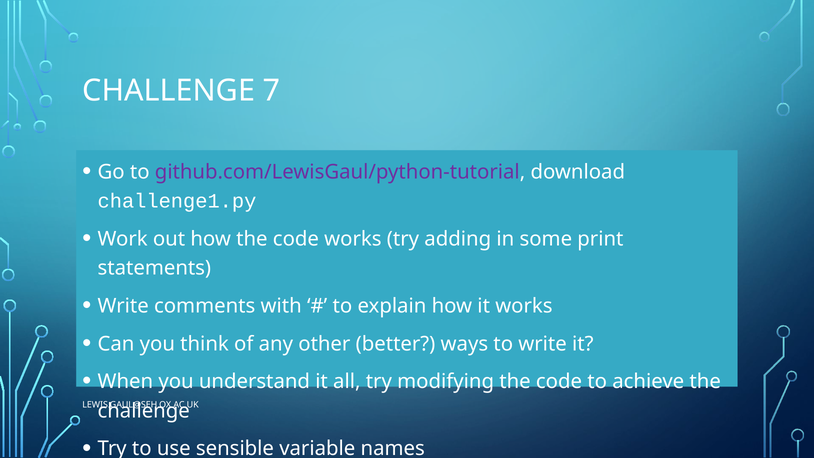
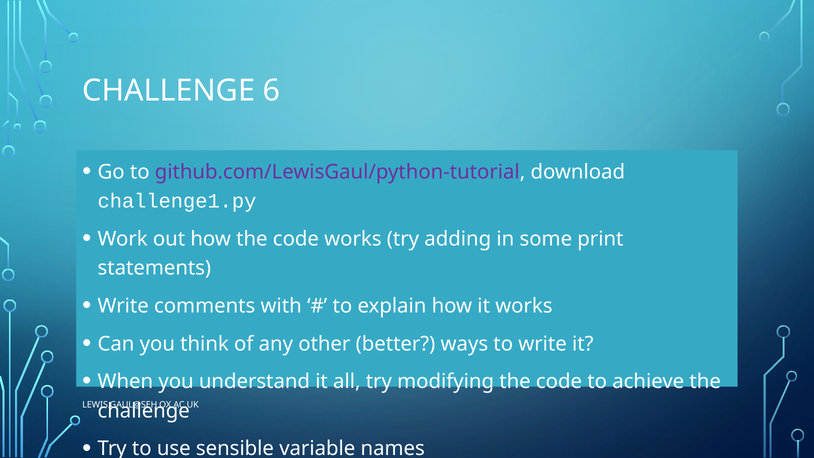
7: 7 -> 6
